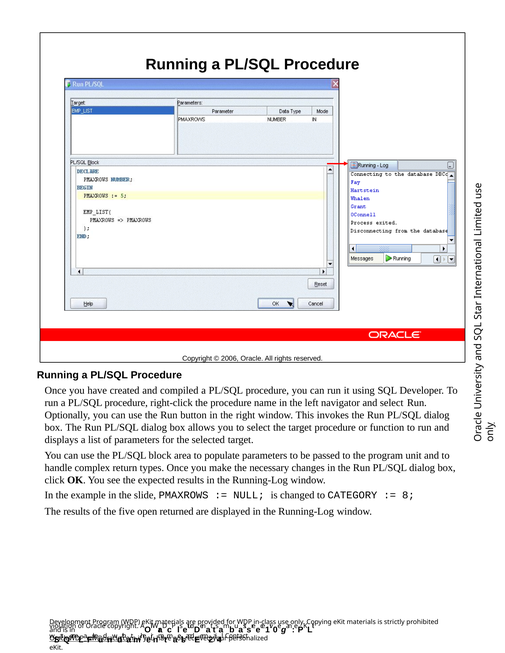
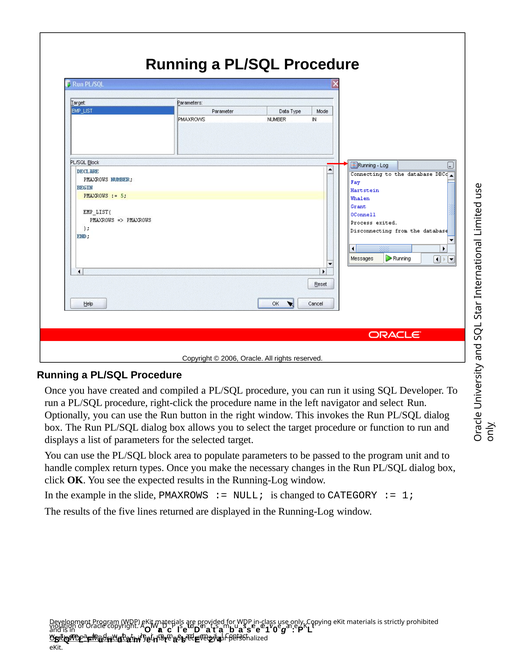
8 at (408, 496): 8 -> 1
open: open -> lines
